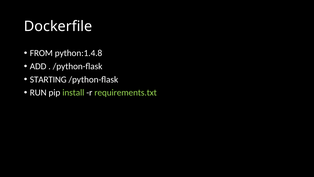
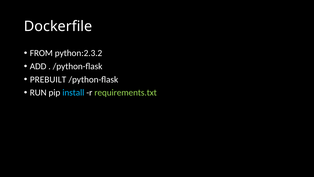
python:1.4.8: python:1.4.8 -> python:2.3.2
STARTING: STARTING -> PREBUILT
install colour: light green -> light blue
